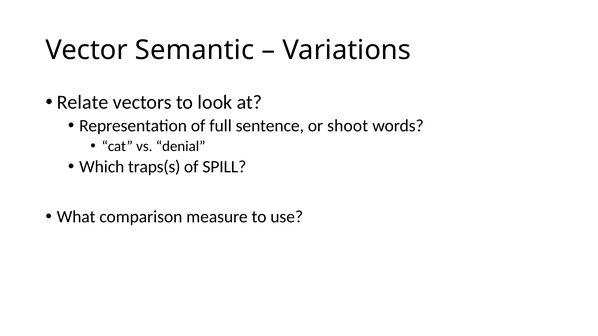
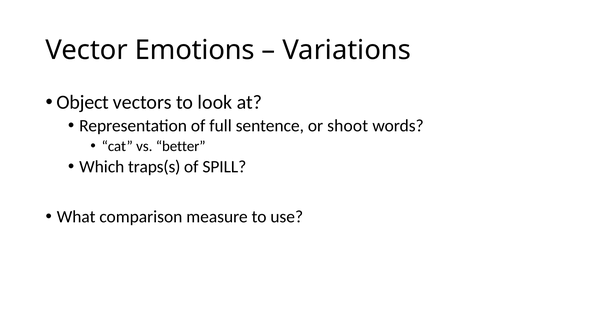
Semantic: Semantic -> Emotions
Relate: Relate -> Object
denial: denial -> better
